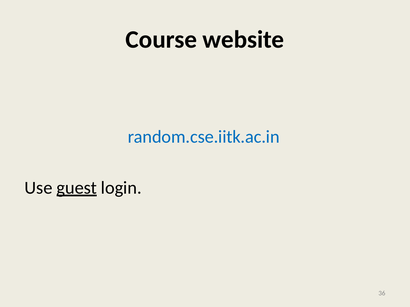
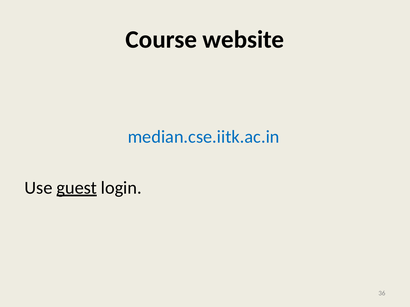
random.cse.iitk.ac.in: random.cse.iitk.ac.in -> median.cse.iitk.ac.in
